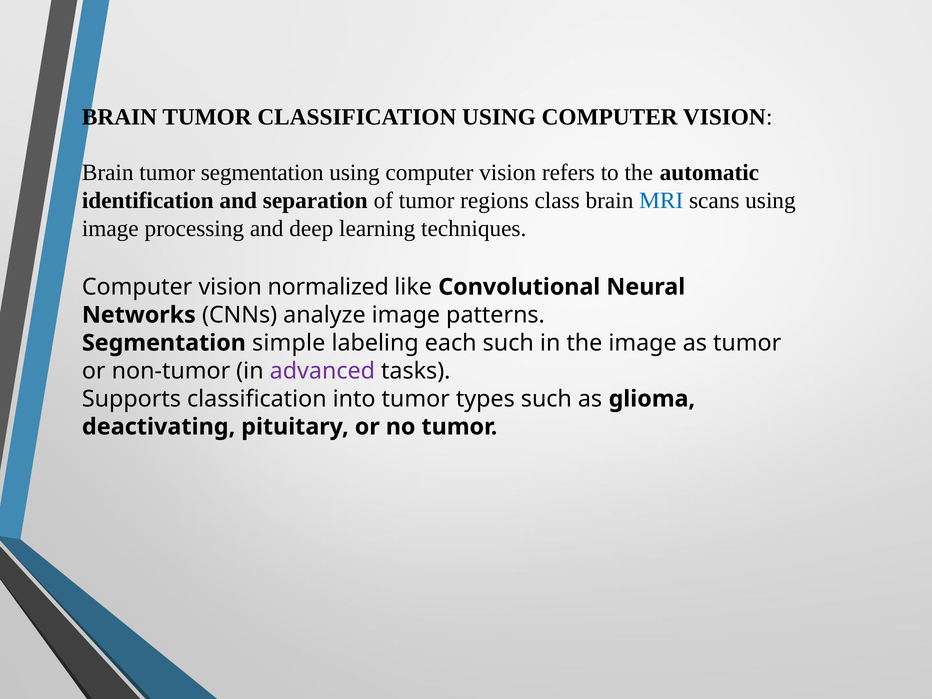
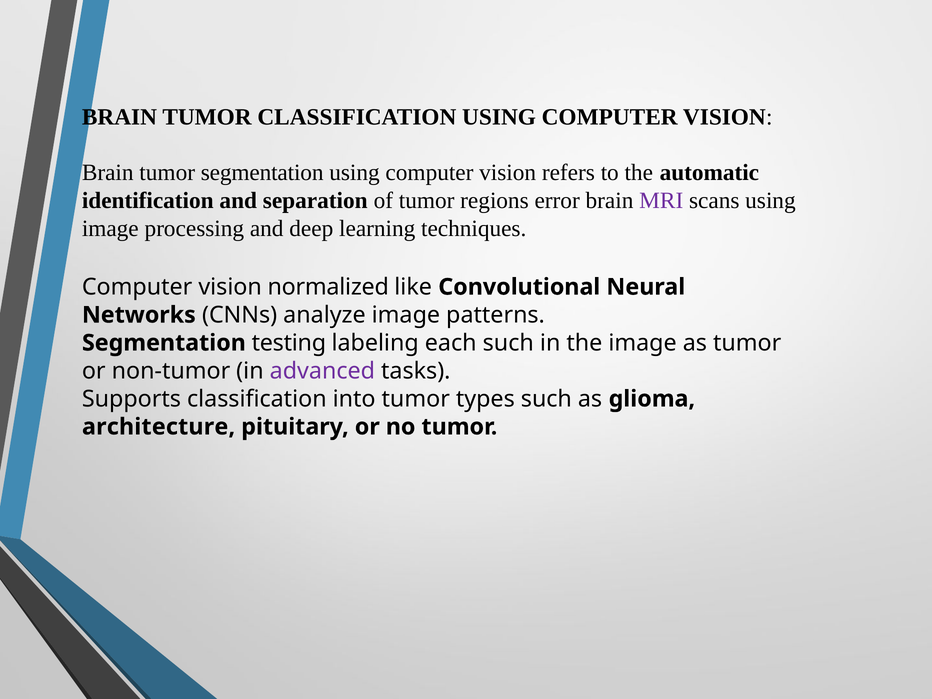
class: class -> error
MRI colour: blue -> purple
simple: simple -> testing
deactivating: deactivating -> architecture
